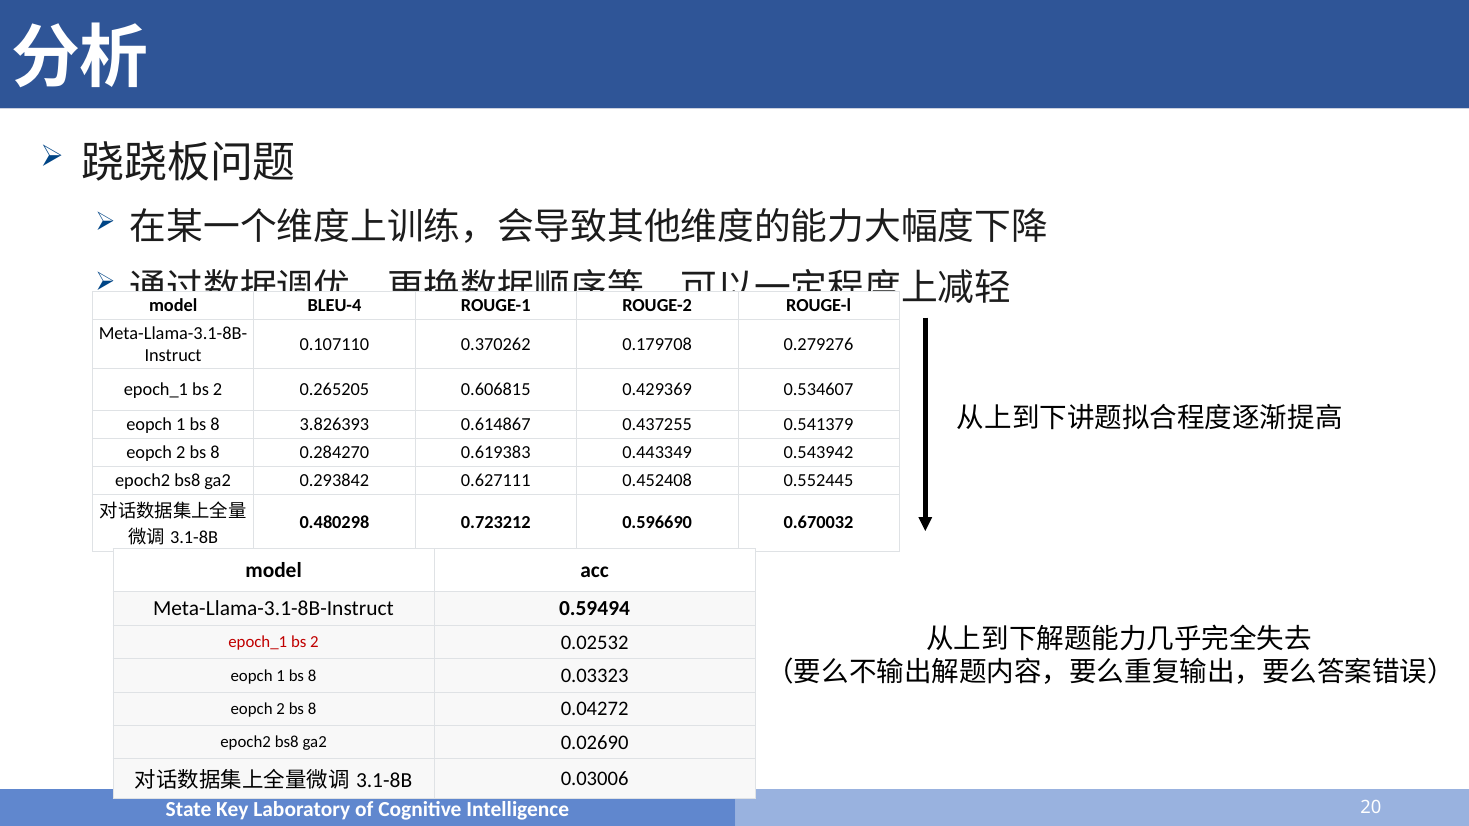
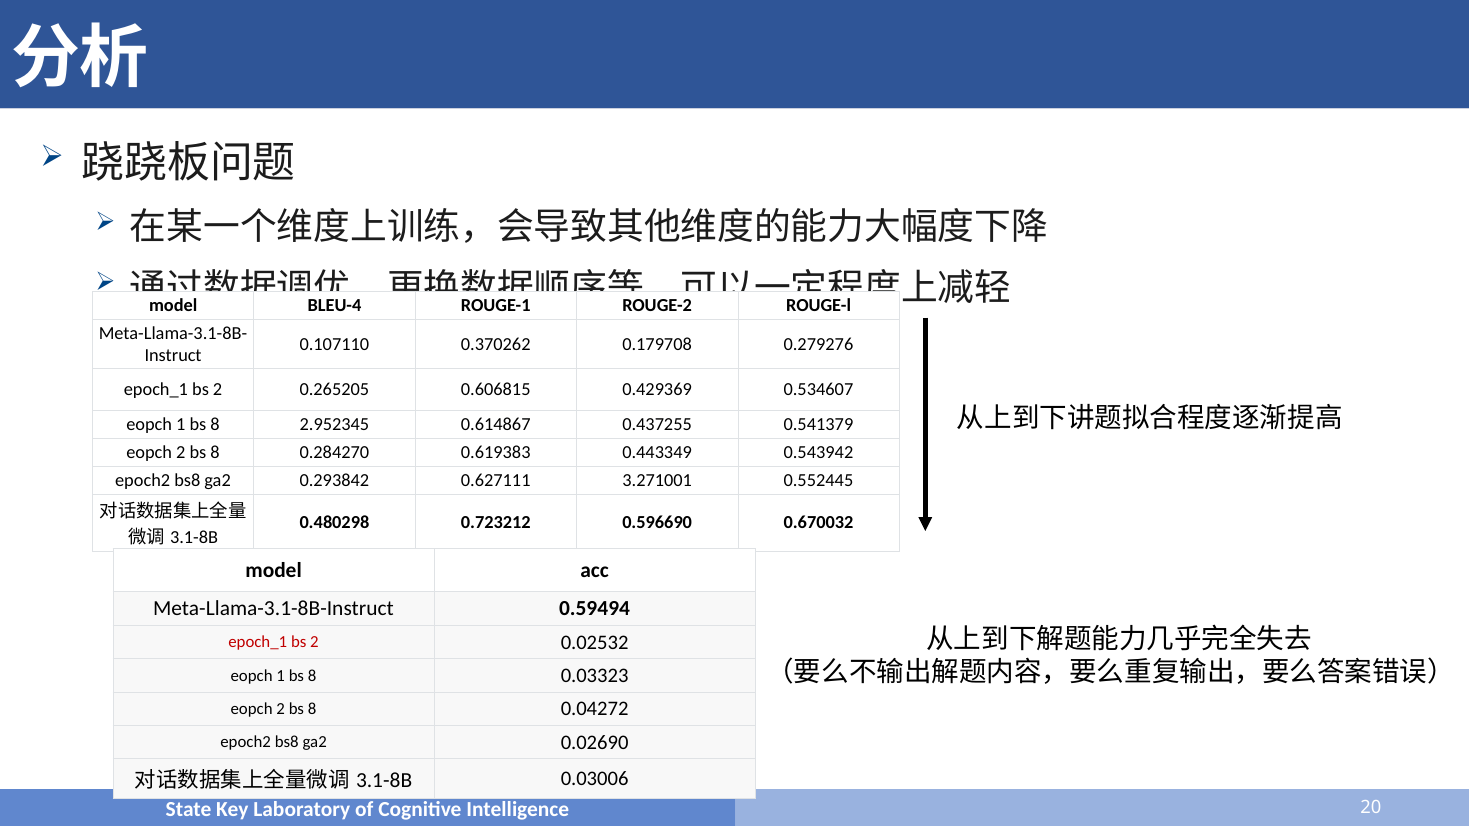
3.826393: 3.826393 -> 2.952345
0.452408: 0.452408 -> 3.271001
